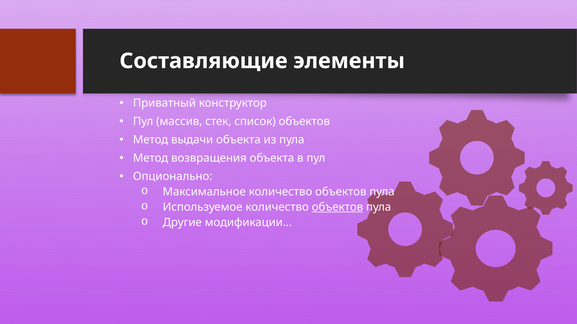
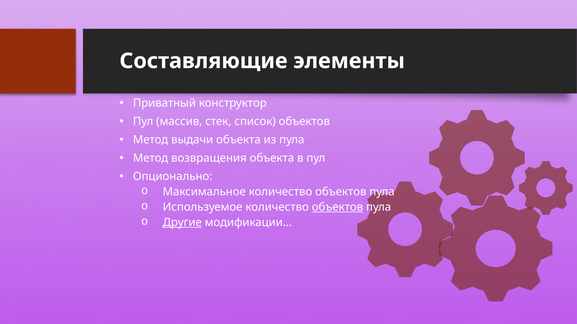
Другие underline: none -> present
